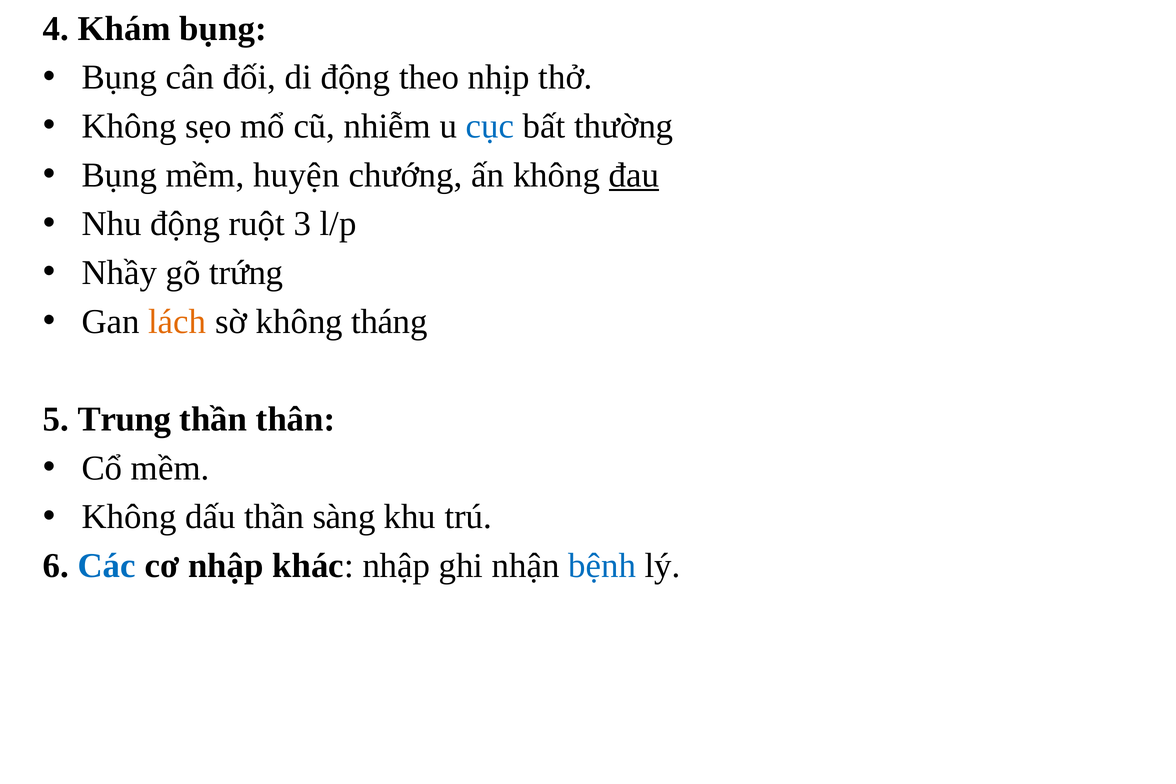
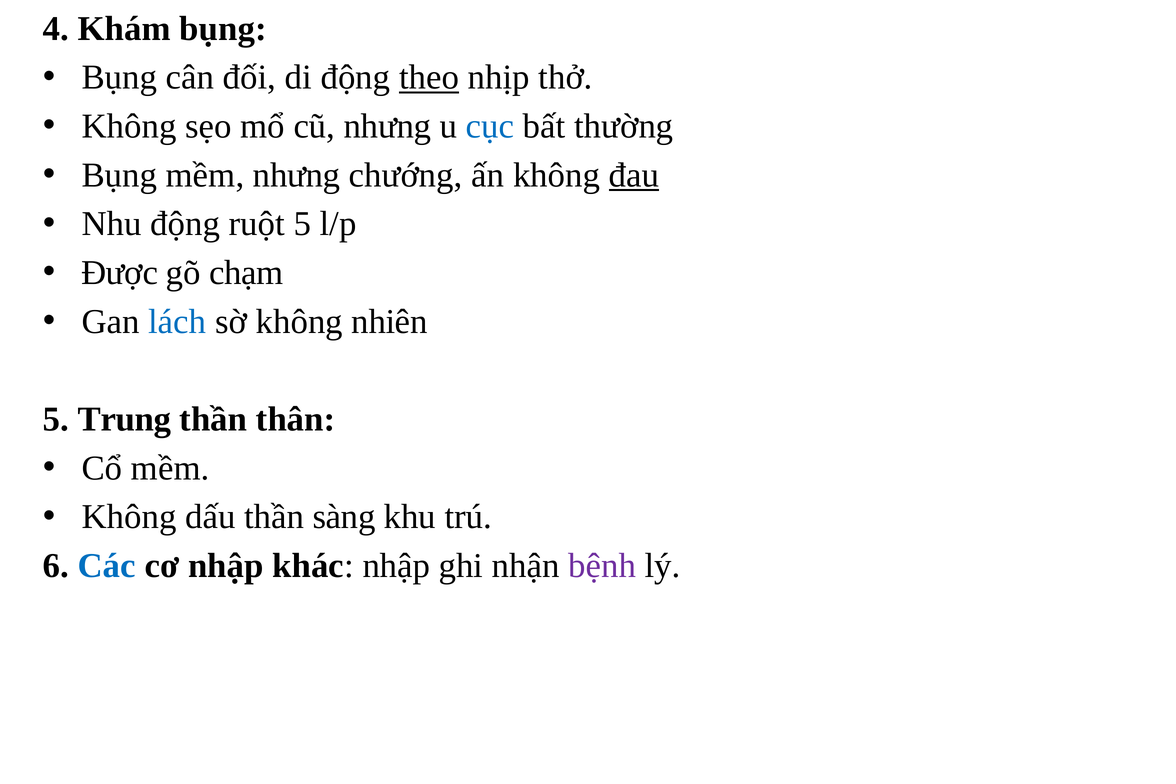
theo underline: none -> present
cũ nhiễm: nhiễm -> nhưng
mềm huyện: huyện -> nhưng
ruột 3: 3 -> 5
Nhầy: Nhầy -> Được
trứng: trứng -> chạm
lách colour: orange -> blue
tháng: tháng -> nhiên
bệnh colour: blue -> purple
